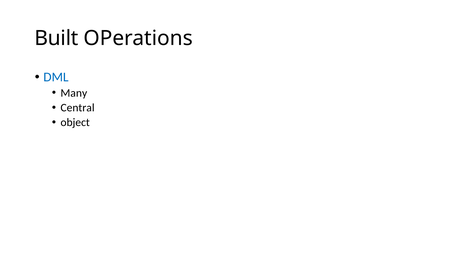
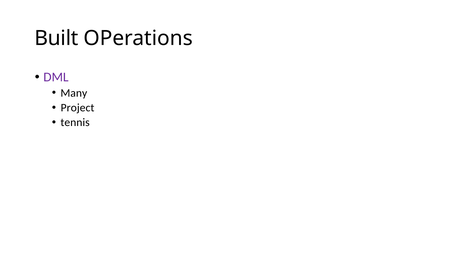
DML colour: blue -> purple
Central: Central -> Project
object: object -> tennis
